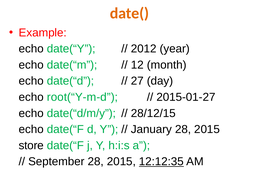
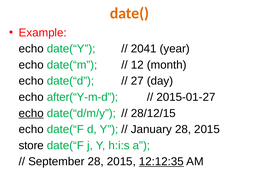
2012: 2012 -> 2041
root(“Y-m-d: root(“Y-m-d -> after(“Y-m-d
echo at (31, 113) underline: none -> present
